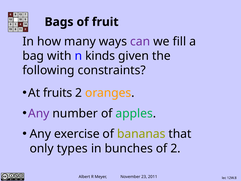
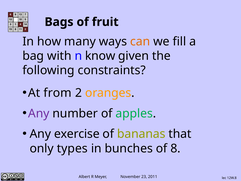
can colour: purple -> orange
kinds: kinds -> know
fruits: fruits -> from
of 2: 2 -> 8
